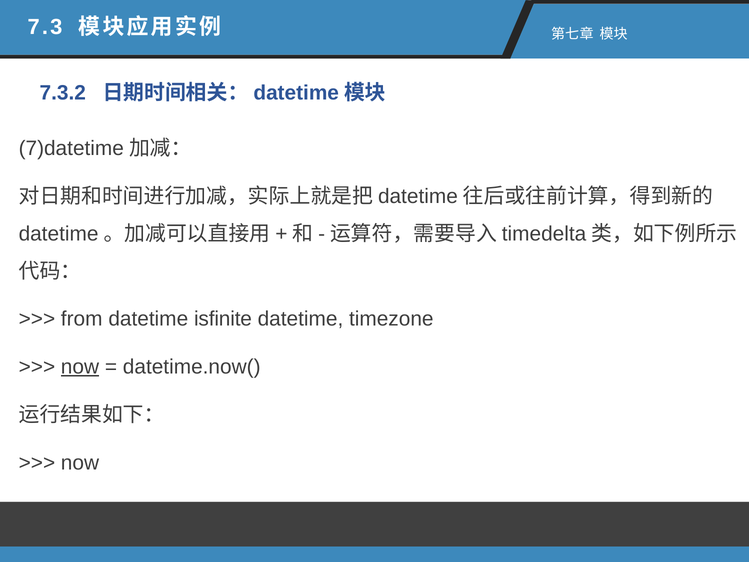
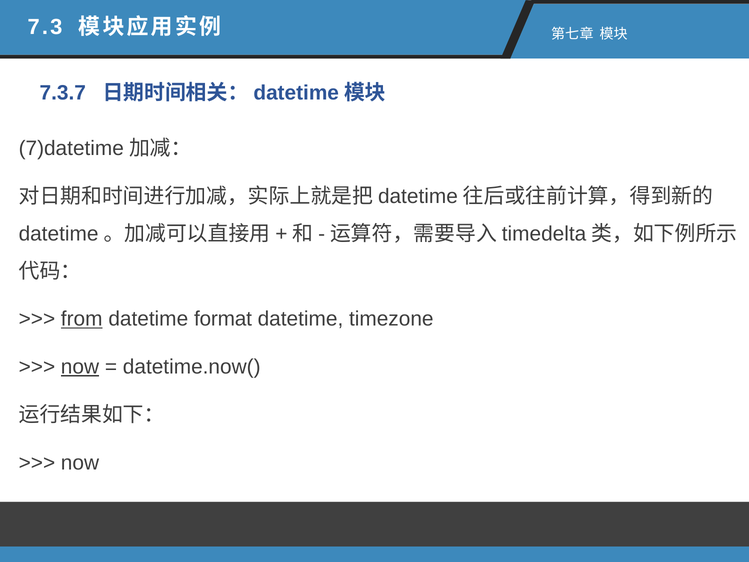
7.3.2: 7.3.2 -> 7.3.7
from underline: none -> present
isfinite: isfinite -> format
